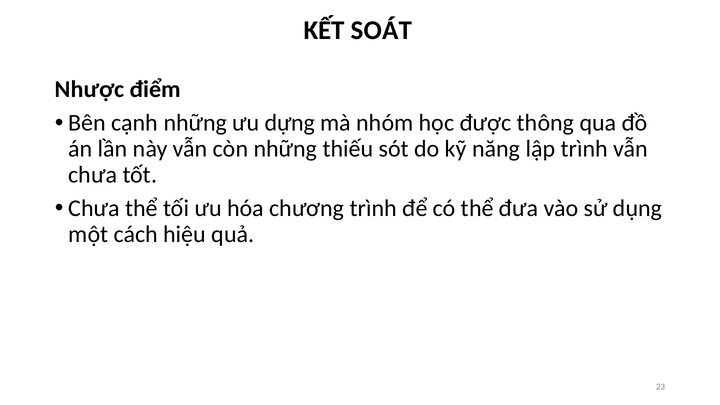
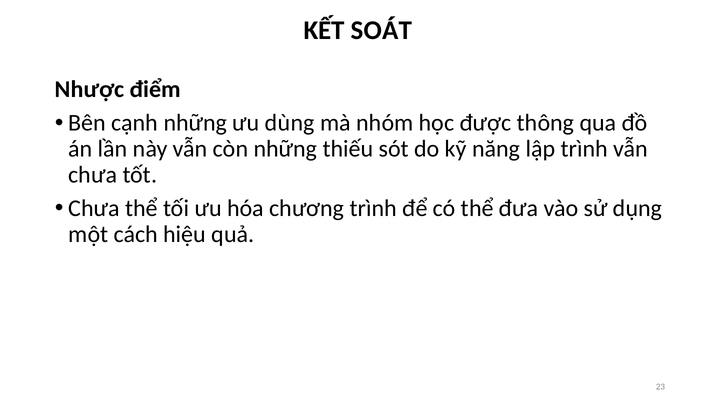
dựng: dựng -> dùng
